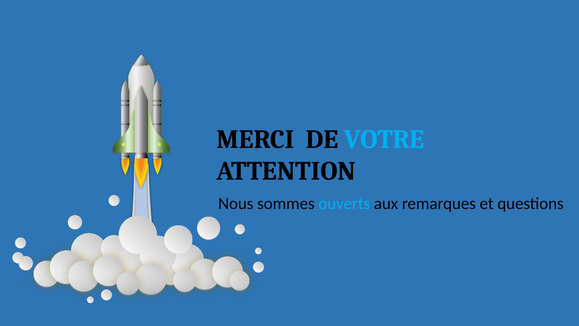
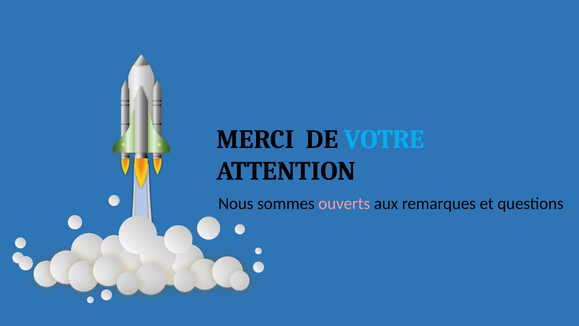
ouverts colour: light blue -> pink
